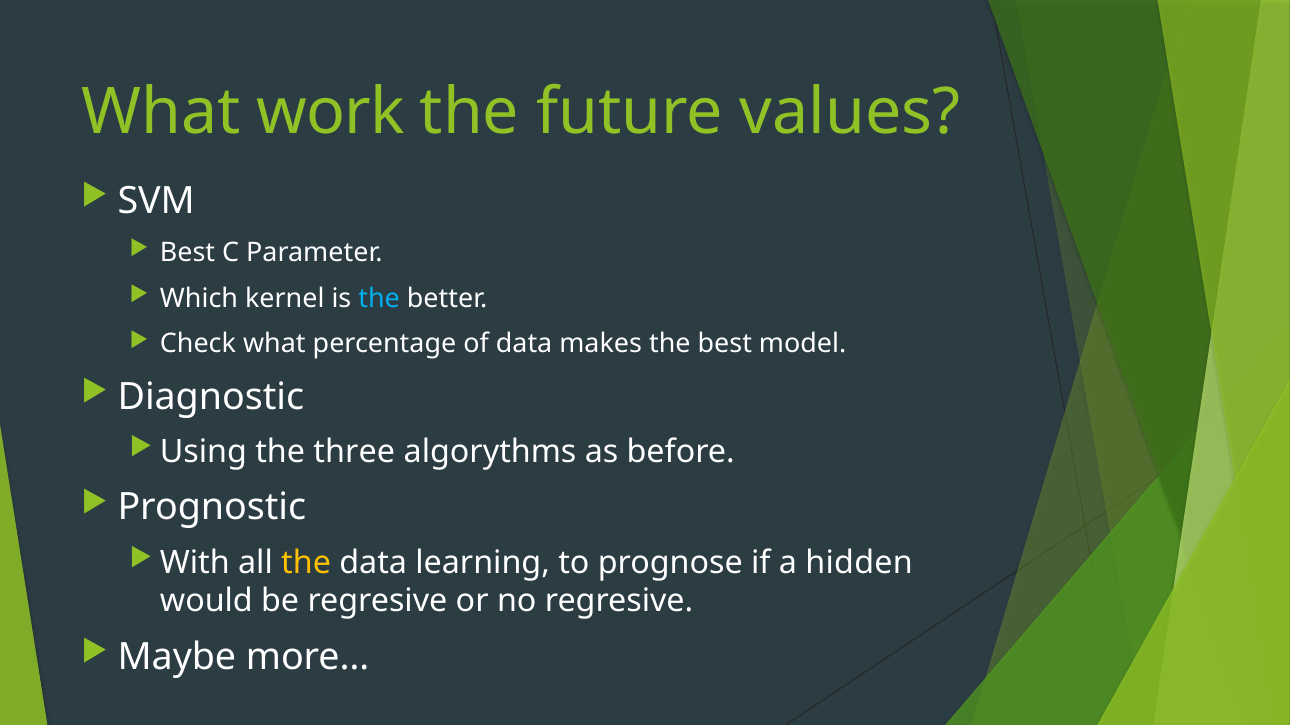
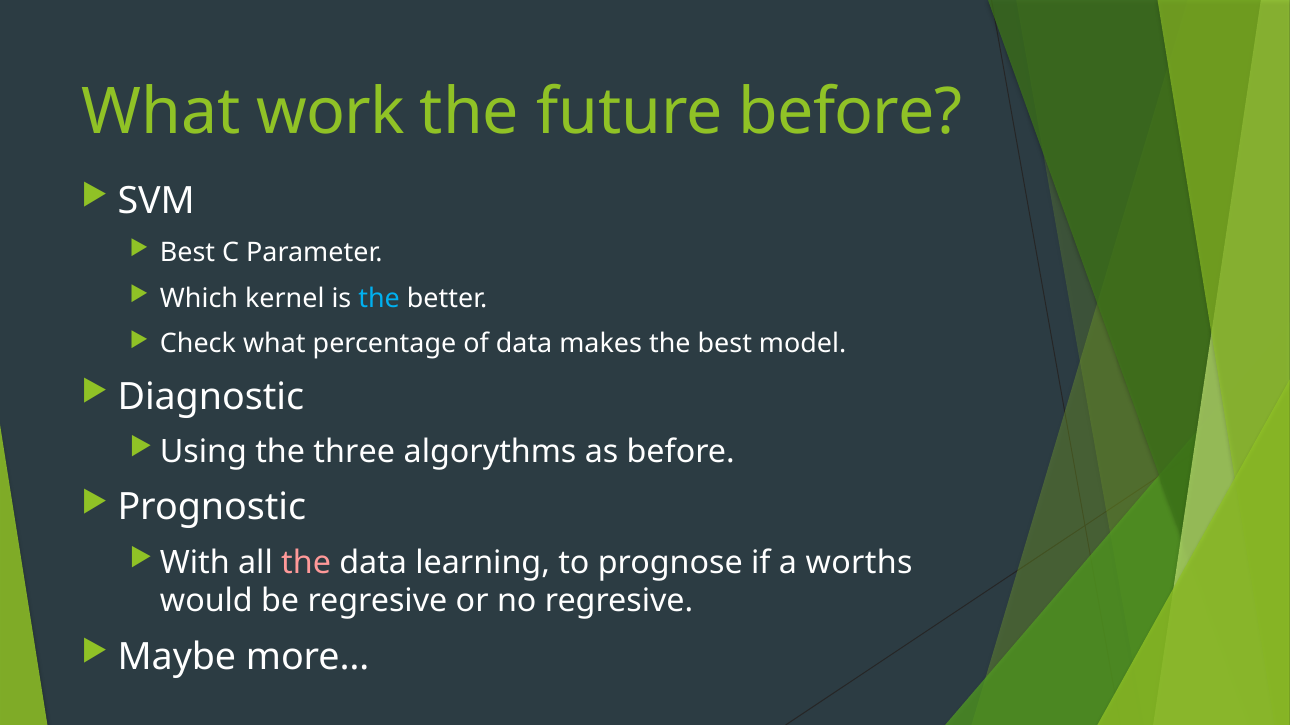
future values: values -> before
the at (306, 563) colour: yellow -> pink
hidden: hidden -> worths
